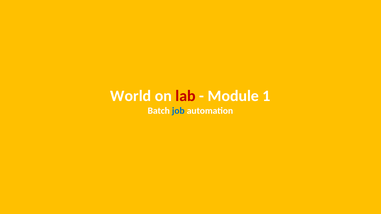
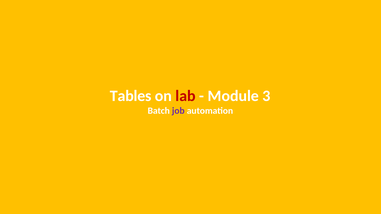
World: World -> Tables
1: 1 -> 3
job colour: blue -> purple
